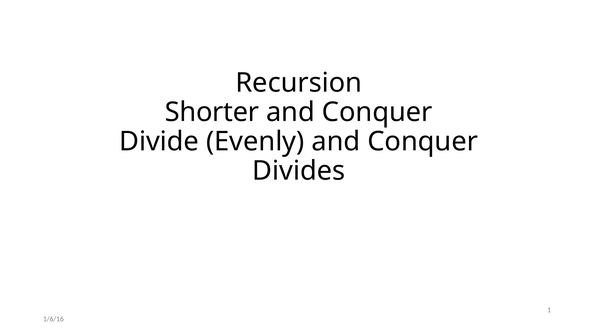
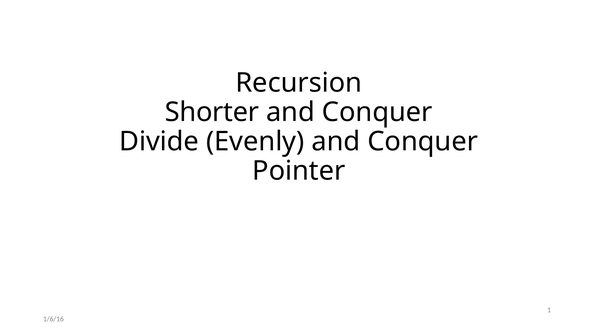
Divides: Divides -> Pointer
